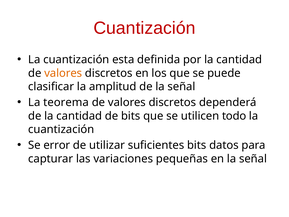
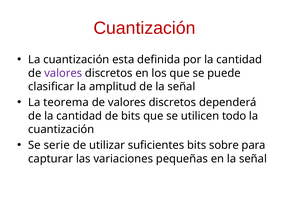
valores at (63, 73) colour: orange -> purple
error: error -> serie
datos: datos -> sobre
